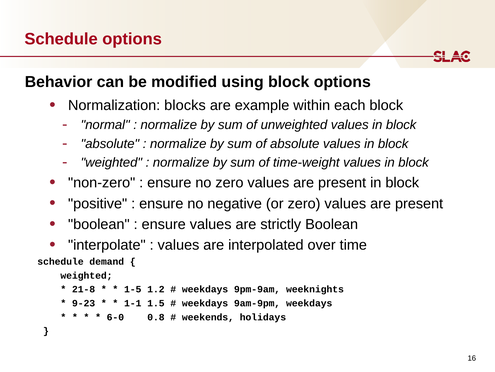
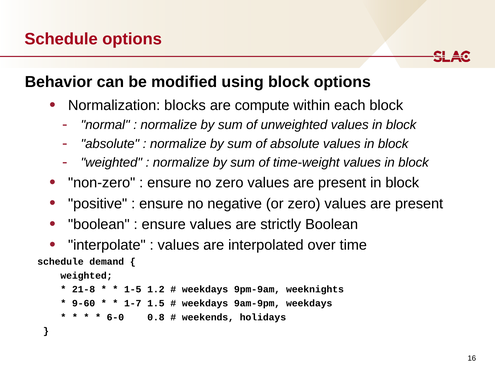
example: example -> compute
9-23: 9-23 -> 9-60
1-1: 1-1 -> 1-7
